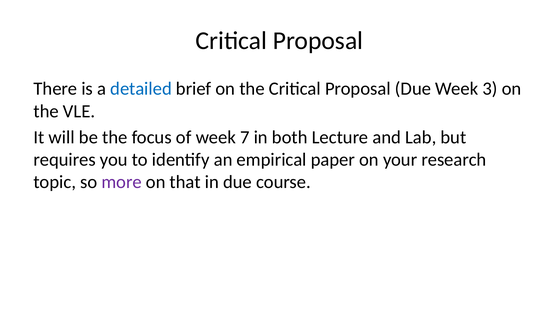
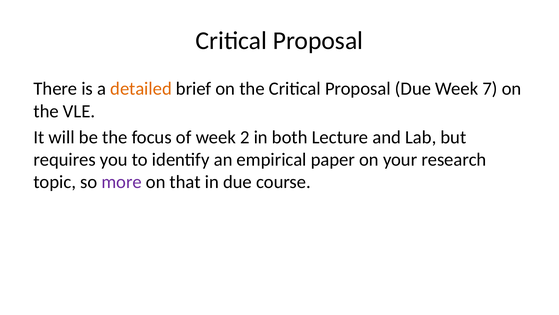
detailed colour: blue -> orange
3: 3 -> 7
7: 7 -> 2
